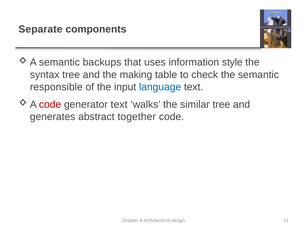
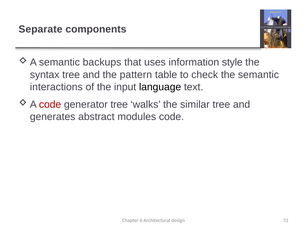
making: making -> pattern
responsible: responsible -> interactions
language colour: blue -> black
generator text: text -> tree
together: together -> modules
